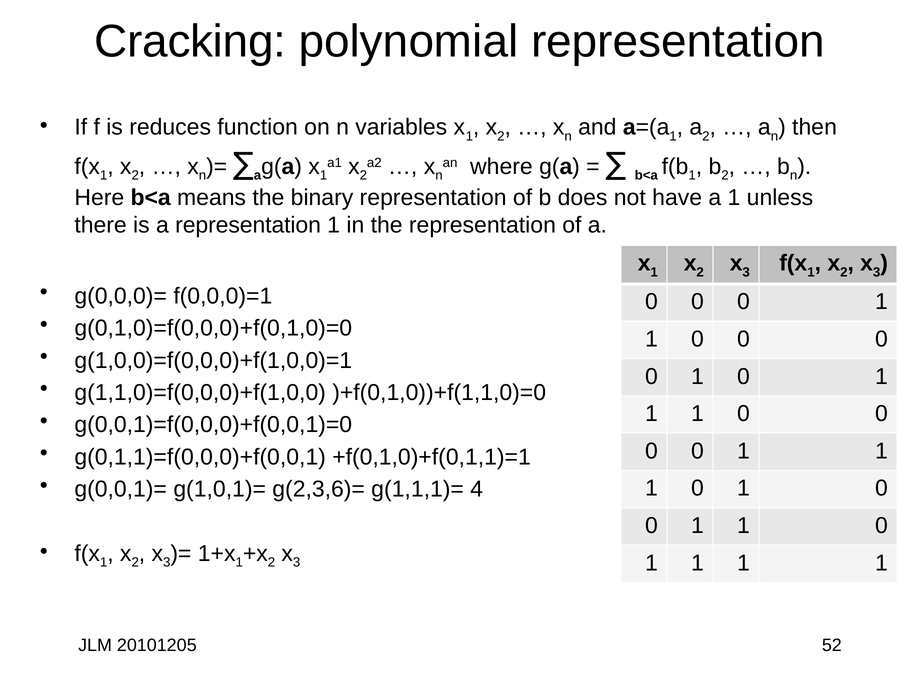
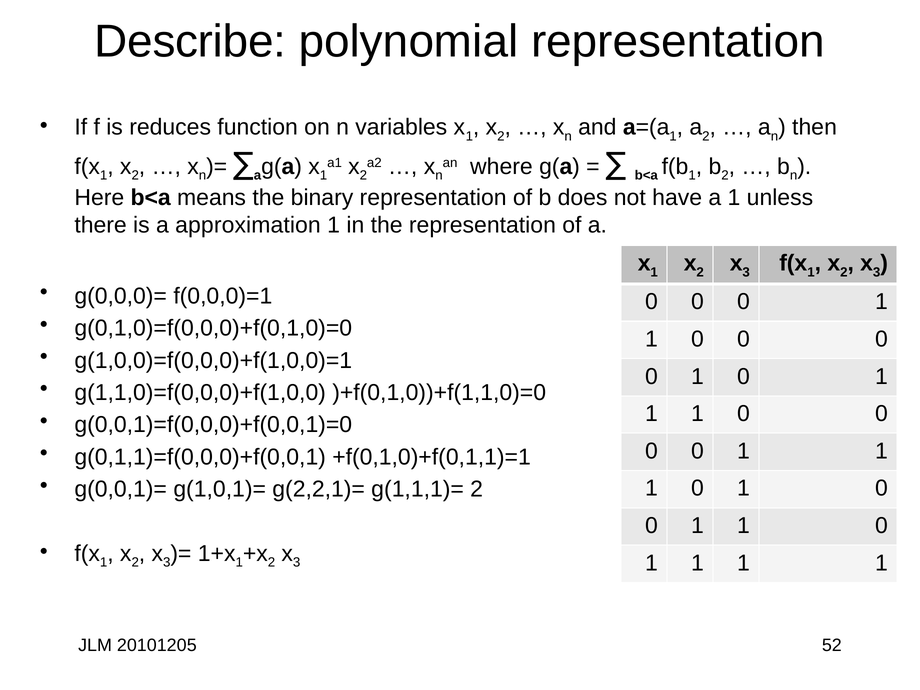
Cracking: Cracking -> Describe
a representation: representation -> approximation
g(2,3,6)=: g(2,3,6)= -> g(2,2,1)=
g(1,1,1)= 4: 4 -> 2
